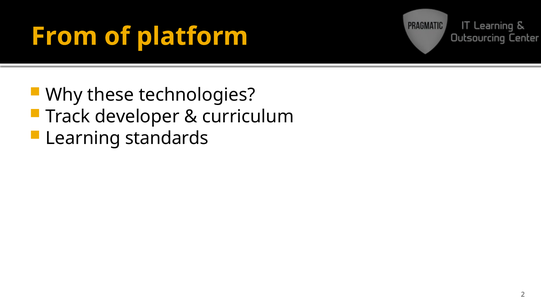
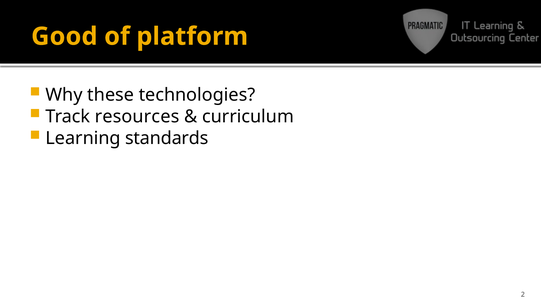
From: From -> Good
developer: developer -> resources
